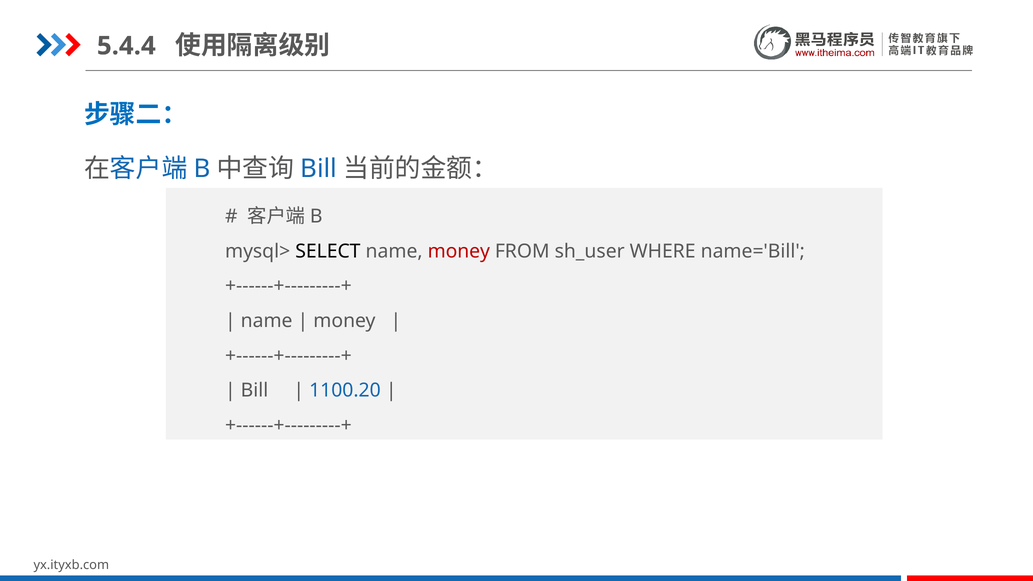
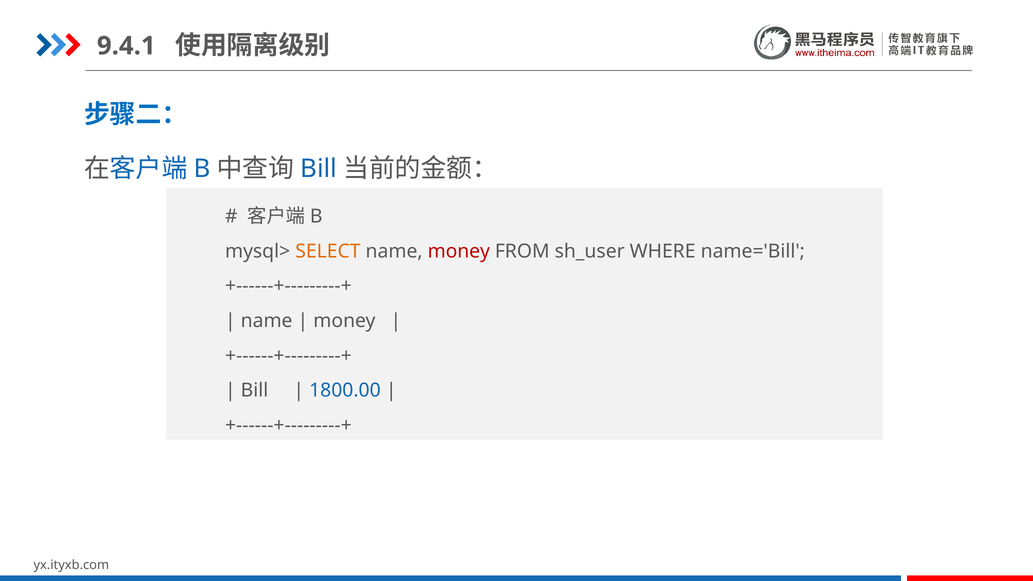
5.4.4: 5.4.4 -> 9.4.1
SELECT colour: black -> orange
1100.20: 1100.20 -> 1800.00
